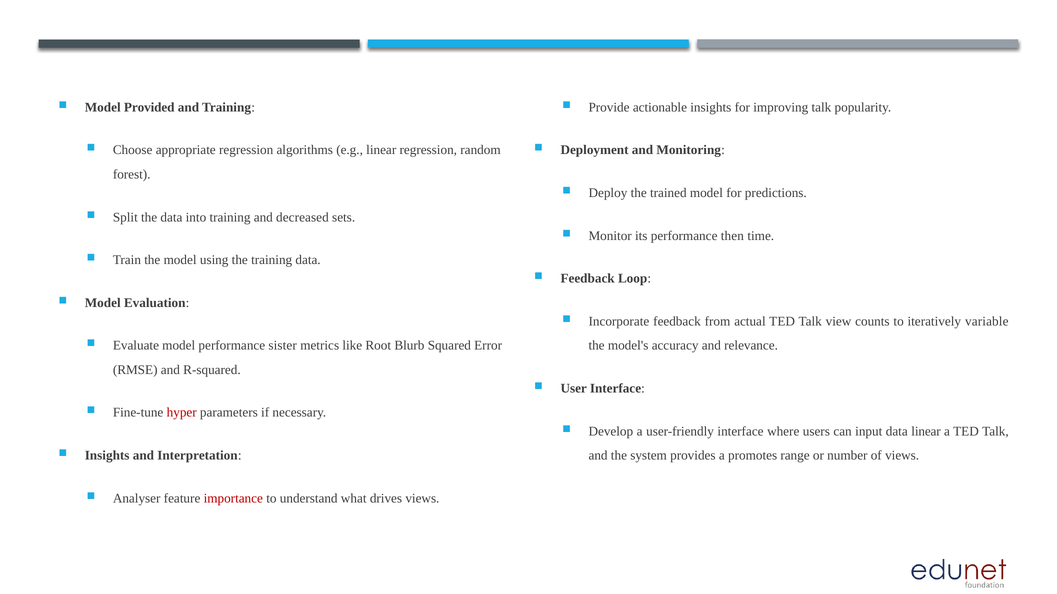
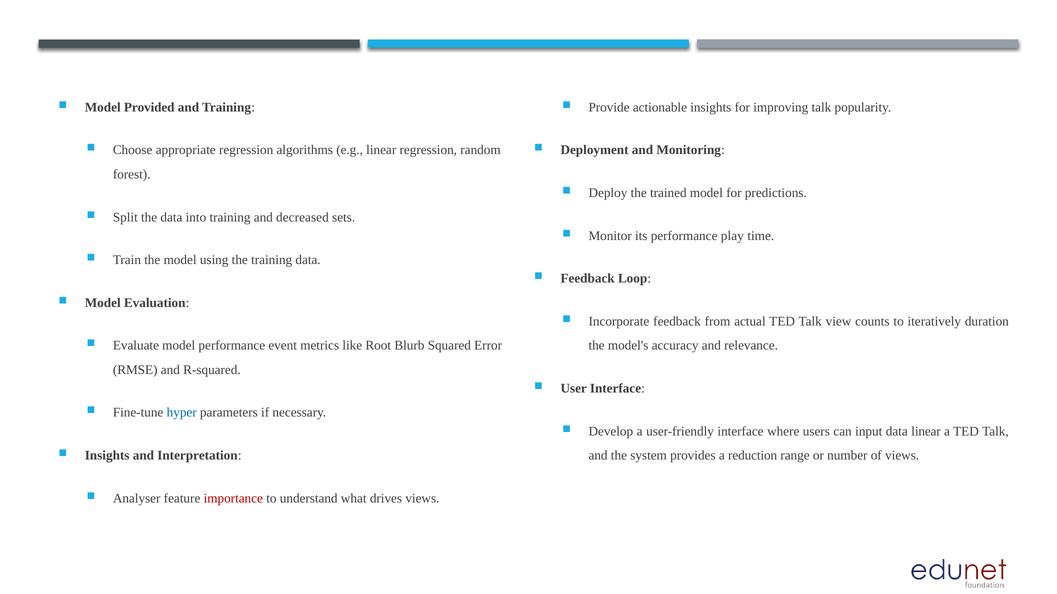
then: then -> play
variable: variable -> duration
sister: sister -> event
hyper colour: red -> blue
promotes: promotes -> reduction
